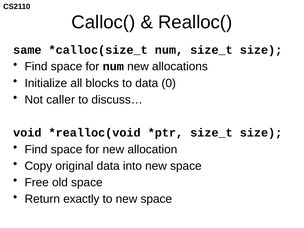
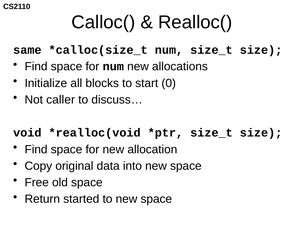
to data: data -> start
exactly: exactly -> started
